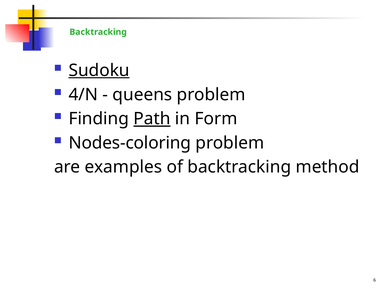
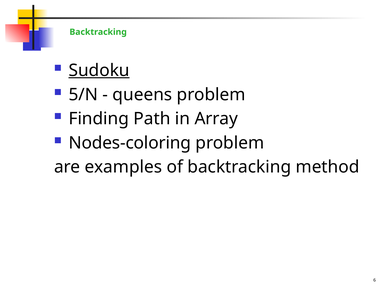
4/N: 4/N -> 5/N
Path underline: present -> none
Form: Form -> Array
